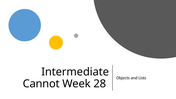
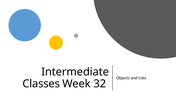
Cannot: Cannot -> Classes
28: 28 -> 32
